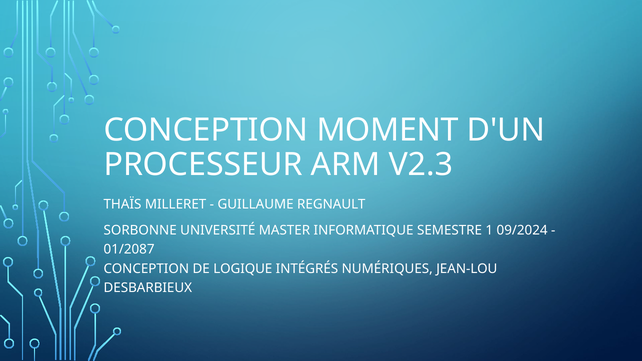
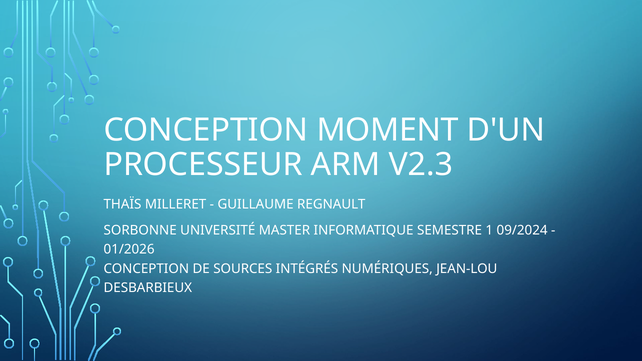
01/2087: 01/2087 -> 01/2026
LOGIQUE: LOGIQUE -> SOURCES
